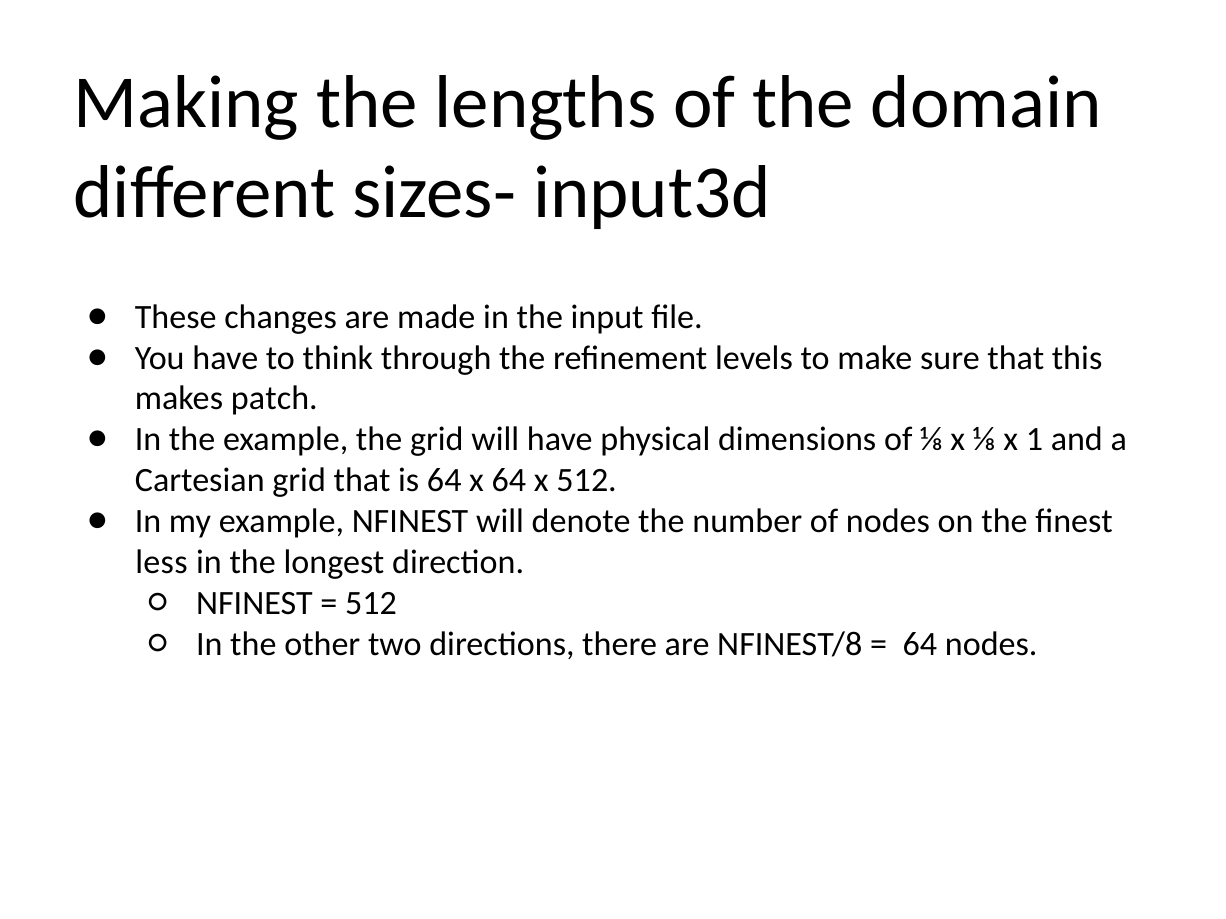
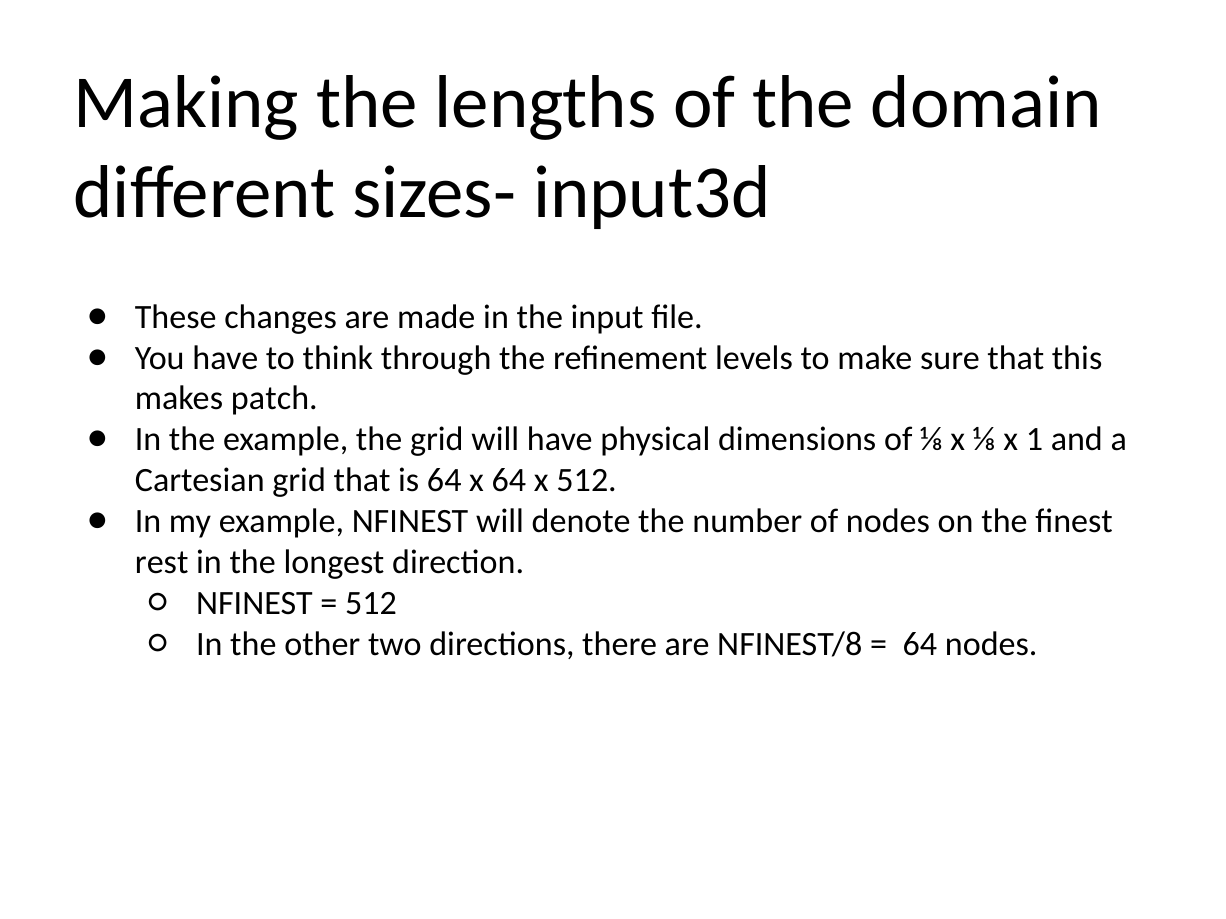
less: less -> rest
